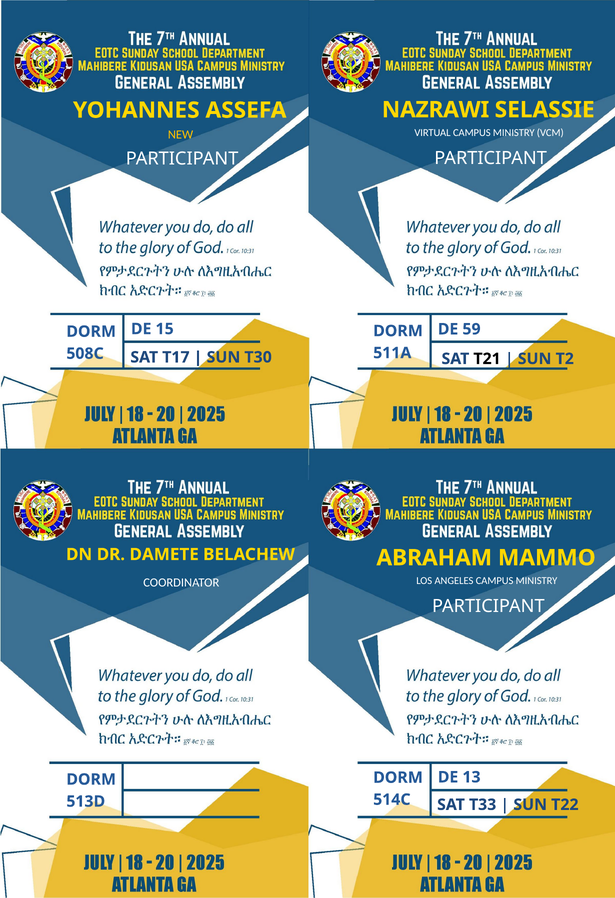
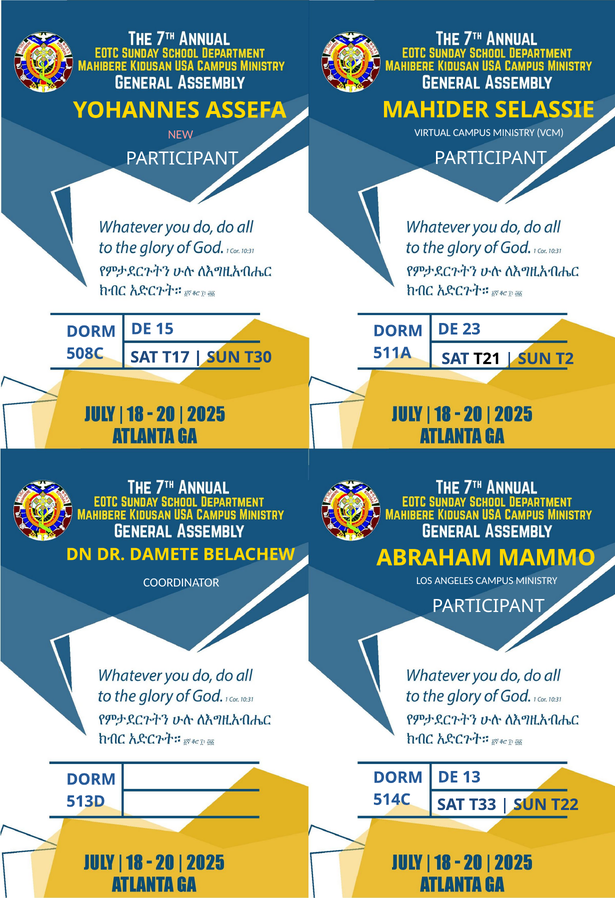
NAZRAWI: NAZRAWI -> MAHIDER
NEW colour: yellow -> pink
59: 59 -> 23
